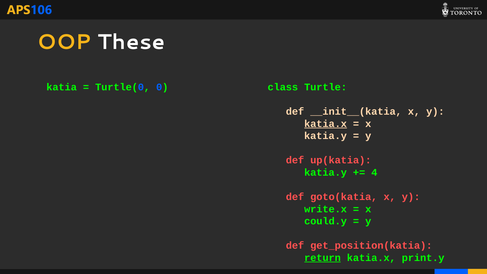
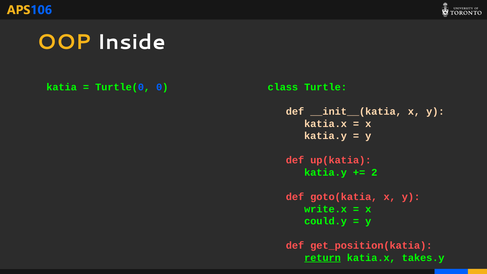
These: These -> Inside
katia.x at (326, 124) underline: present -> none
4: 4 -> 2
print.y: print.y -> takes.y
